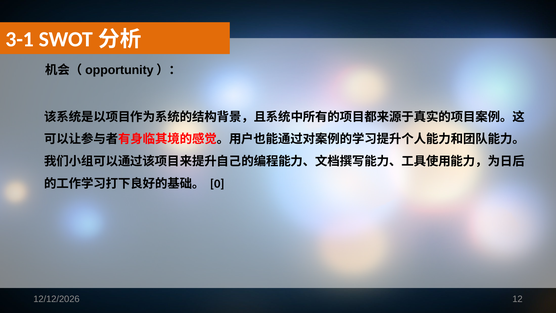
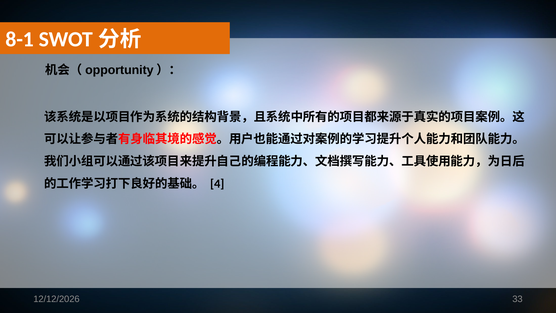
3-1: 3-1 -> 8-1
0: 0 -> 4
12: 12 -> 33
